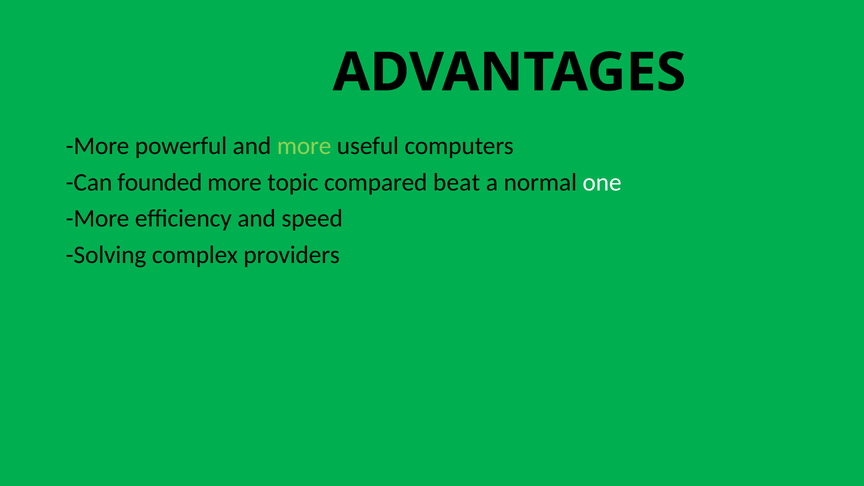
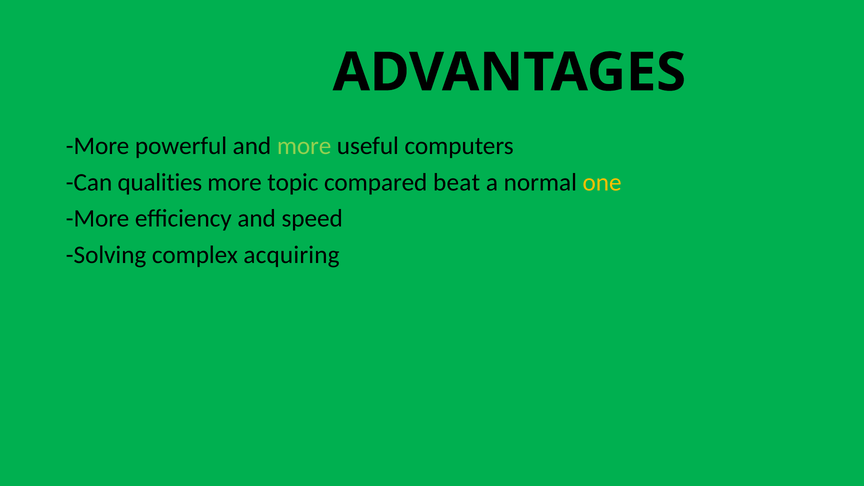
founded: founded -> qualities
one colour: white -> yellow
providers: providers -> acquiring
